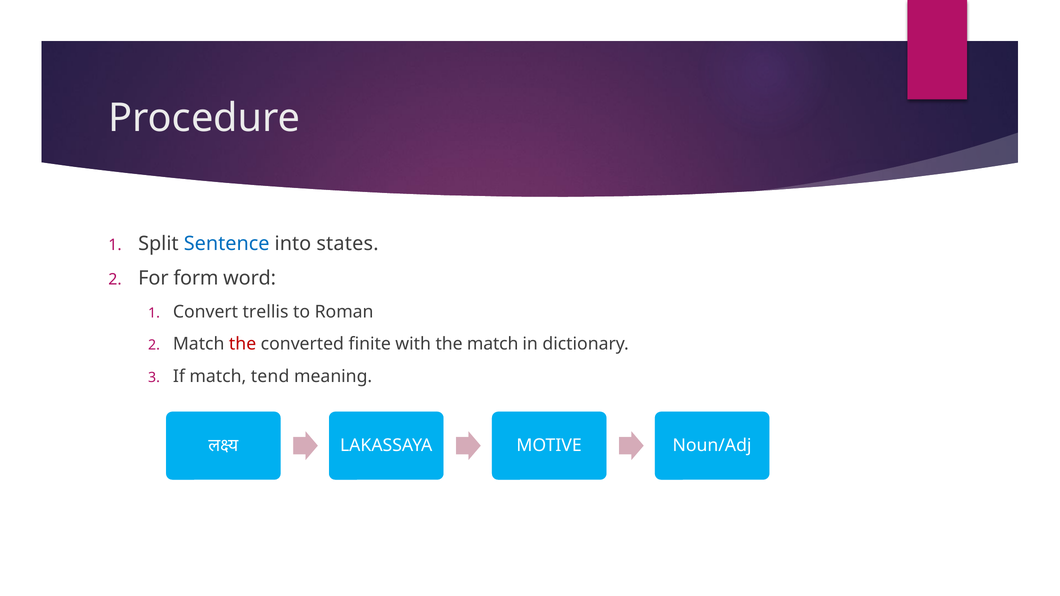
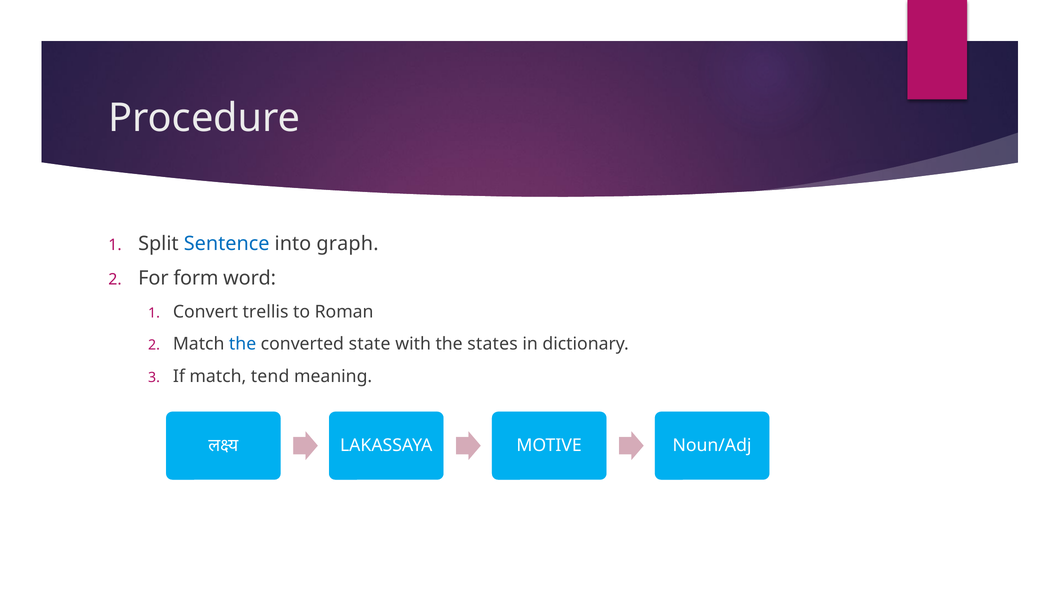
states: states -> graph
the at (243, 344) colour: red -> blue
finite: finite -> state
the match: match -> states
